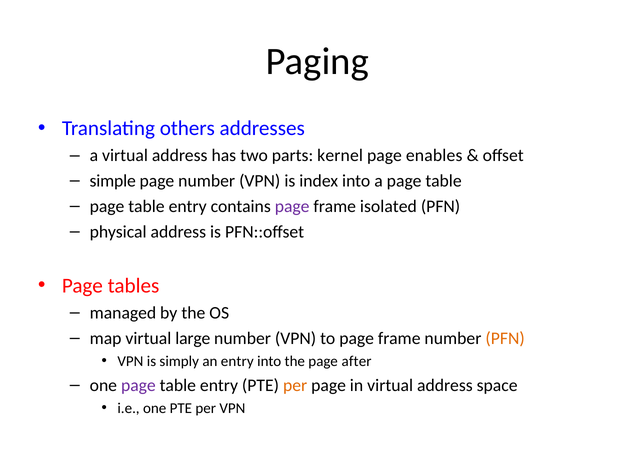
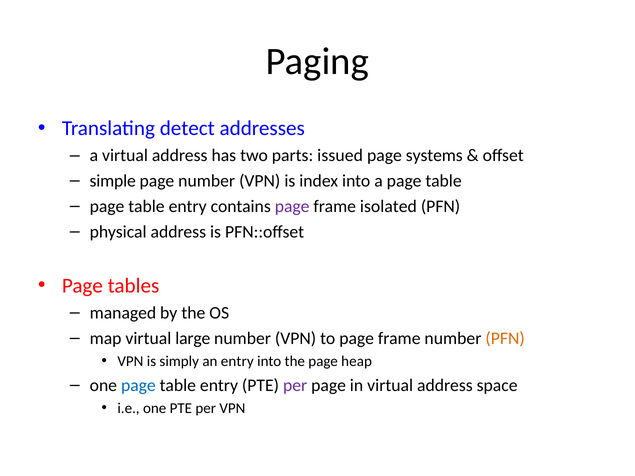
others: others -> detect
kernel: kernel -> issued
enables: enables -> systems
after: after -> heap
page at (138, 385) colour: purple -> blue
per at (295, 385) colour: orange -> purple
